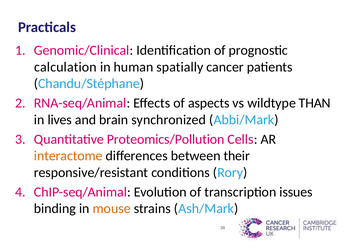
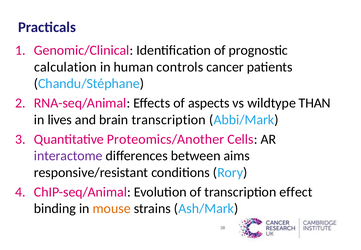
spatially: spatially -> controls
brain synchronized: synchronized -> transcription
Proteomics/Pollution: Proteomics/Pollution -> Proteomics/Another
interactome colour: orange -> purple
their: their -> aims
issues: issues -> effect
